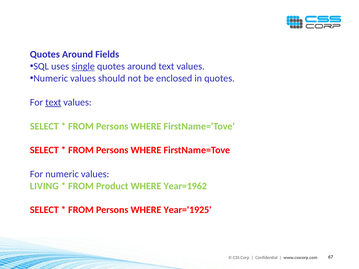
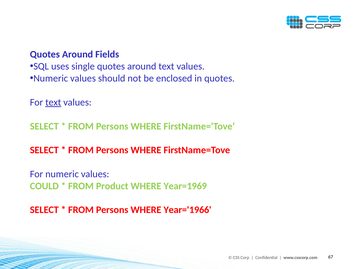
single underline: present -> none
LIVING: LIVING -> COULD
Year=1962: Year=1962 -> Year=1969
Year='1925: Year='1925 -> Year='1966
